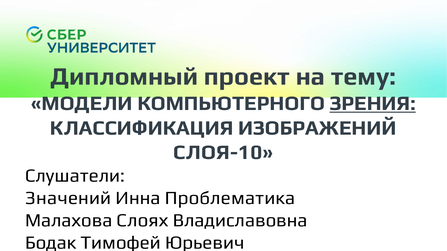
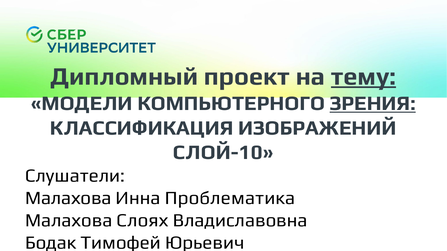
тему underline: none -> present
СЛОЯ-10: СЛОЯ-10 -> СЛОЙ-10
Значений at (68, 198): Значений -> Малахова
